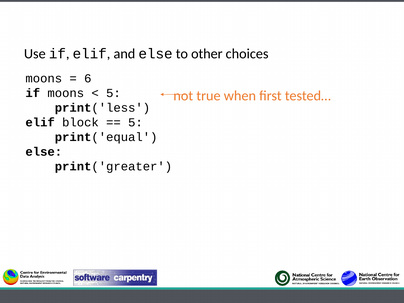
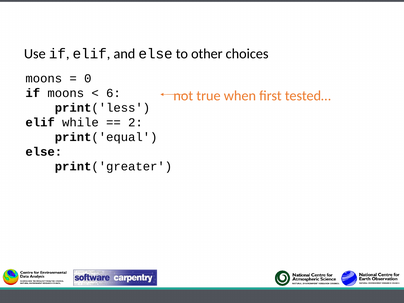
6: 6 -> 0
5 at (113, 93): 5 -> 6
block: block -> while
5 at (135, 122): 5 -> 2
